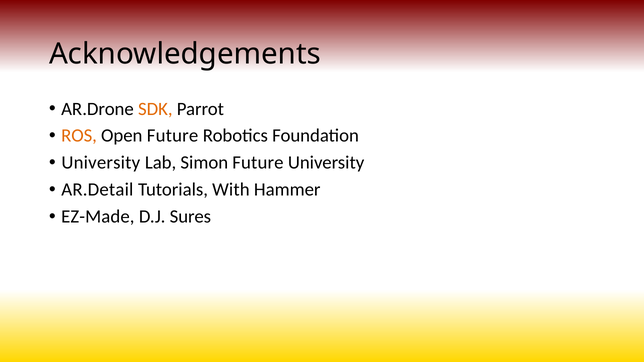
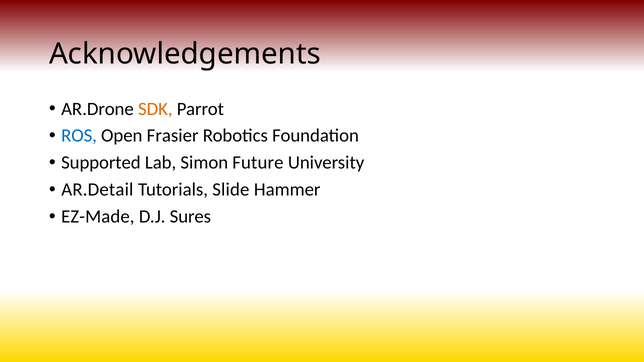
ROS colour: orange -> blue
Open Future: Future -> Frasier
University at (101, 163): University -> Supported
With: With -> Slide
